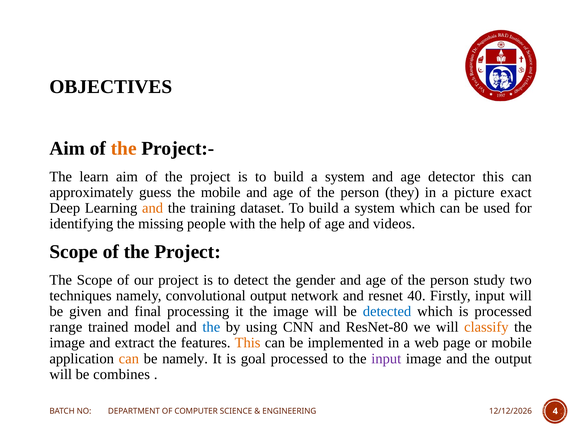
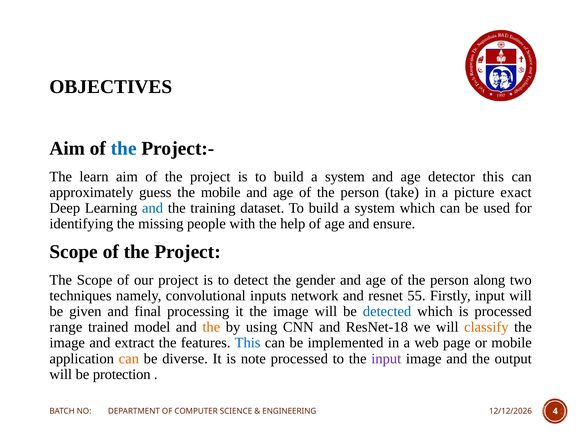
the at (124, 148) colour: orange -> blue
they: they -> take
and at (153, 208) colour: orange -> blue
videos: videos -> ensure
study: study -> along
convolutional output: output -> inputs
40: 40 -> 55
the at (211, 327) colour: blue -> orange
ResNet-80: ResNet-80 -> ResNet-18
This at (248, 342) colour: orange -> blue
be namely: namely -> diverse
goal: goal -> note
combines: combines -> protection
